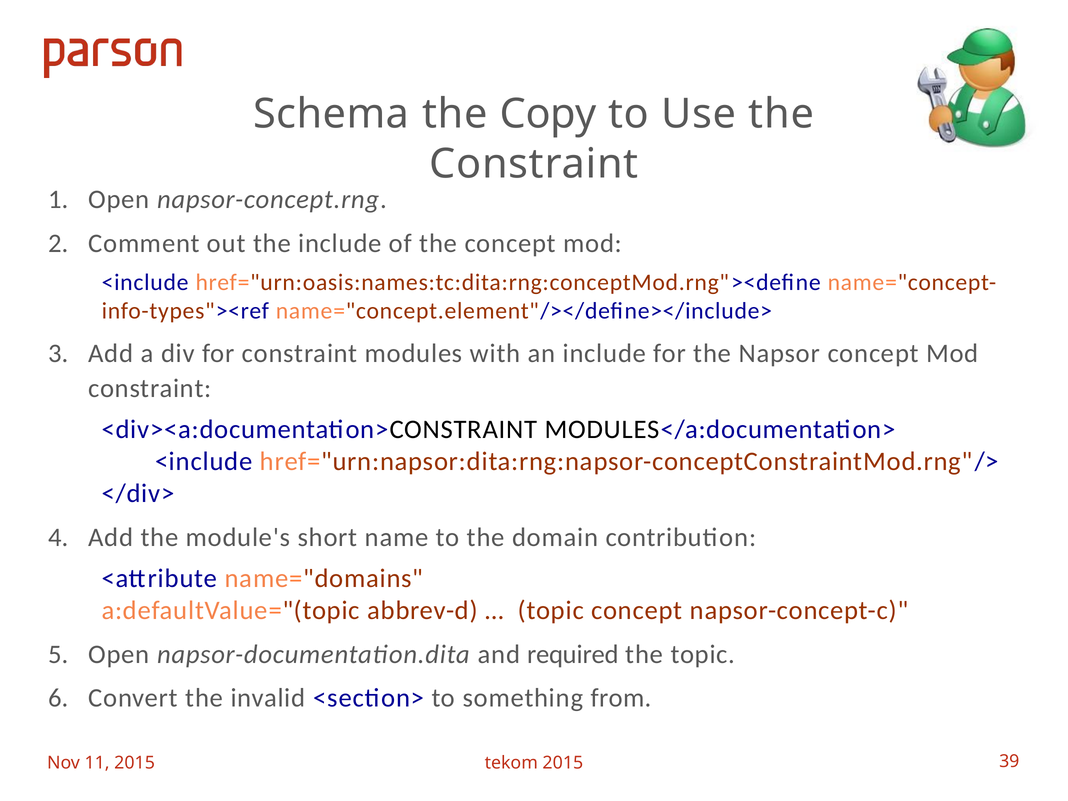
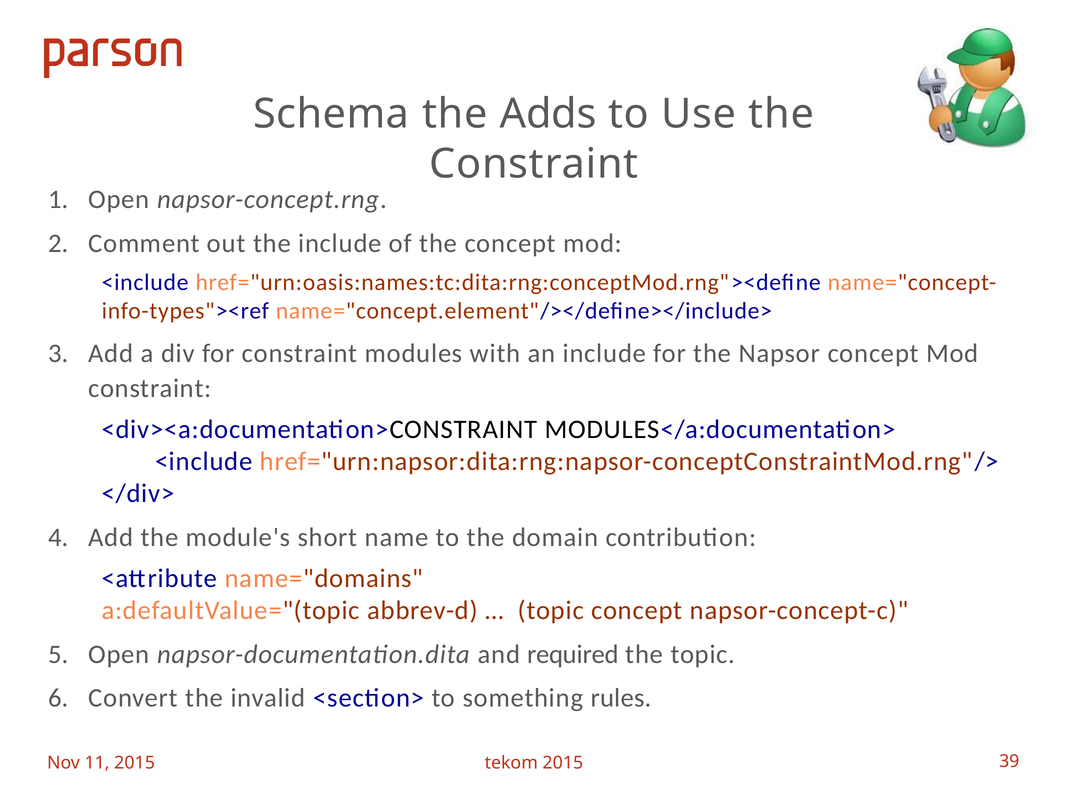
Copy: Copy -> Adds
from: from -> rules
